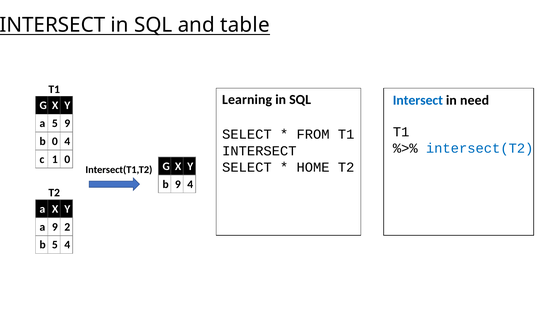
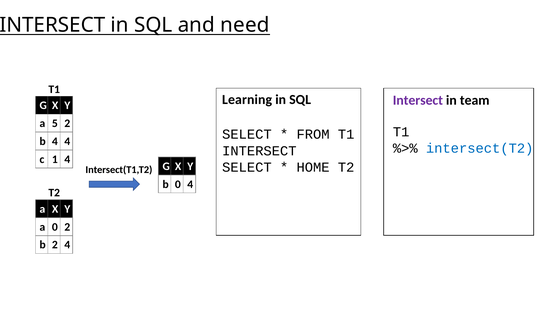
table: table -> need
Intersect at (418, 100) colour: blue -> purple
need: need -> team
5 9: 9 -> 2
b 0: 0 -> 4
1 0: 0 -> 4
b 9: 9 -> 0
a 9: 9 -> 0
b 5: 5 -> 2
